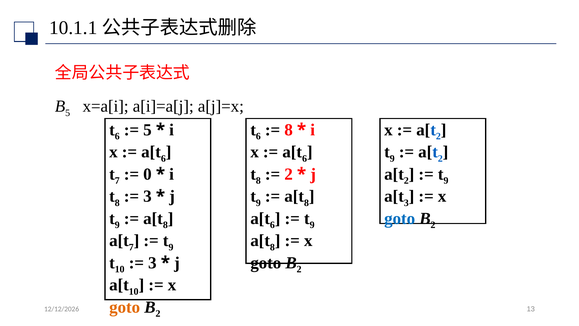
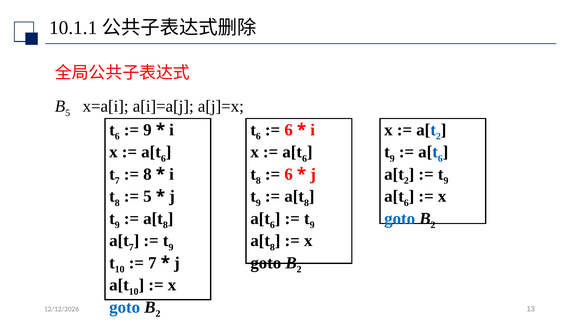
5 at (147, 130): 5 -> 9
8 at (289, 130): 8 -> 6
2 at (440, 158): 2 -> 6
0 at (147, 174): 0 -> 8
2 at (289, 174): 2 -> 6
3 at (147, 196): 3 -> 5
3 at (406, 203): 3 -> 6
3 at (152, 263): 3 -> 7
goto at (125, 307) colour: orange -> blue
